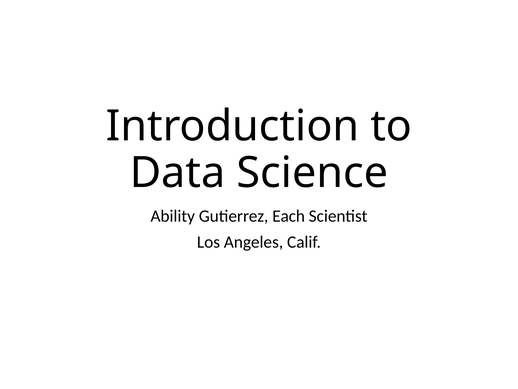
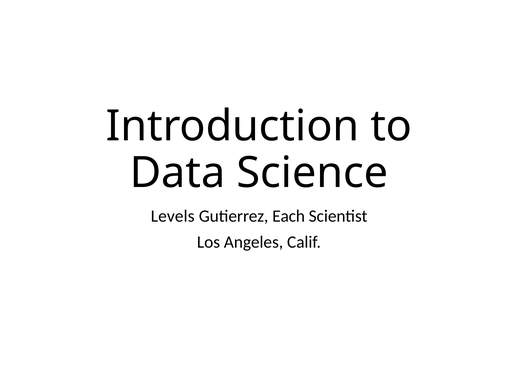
Ability: Ability -> Levels
